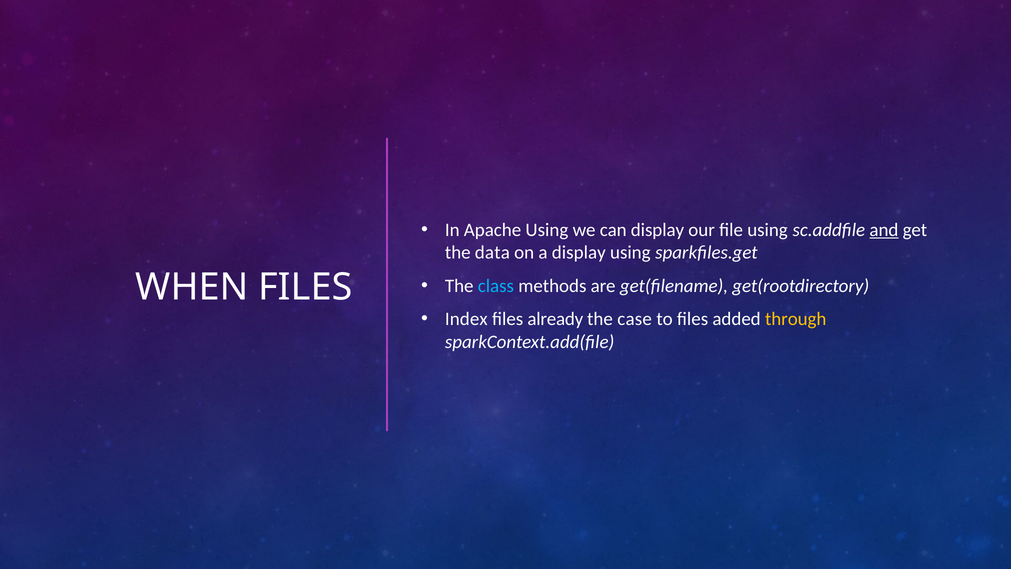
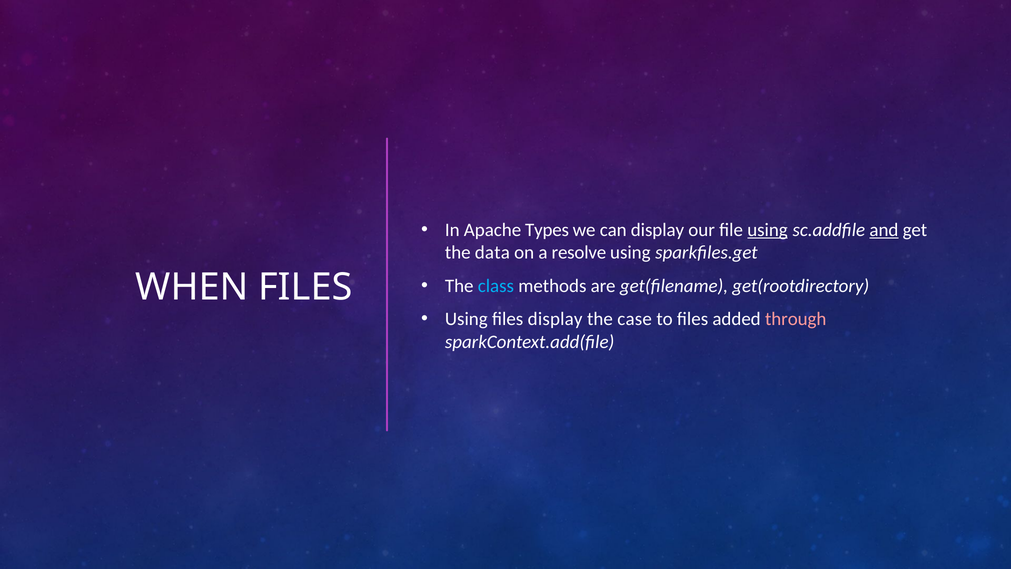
Apache Using: Using -> Types
using at (768, 230) underline: none -> present
a display: display -> resolve
Index at (466, 319): Index -> Using
files already: already -> display
through colour: yellow -> pink
